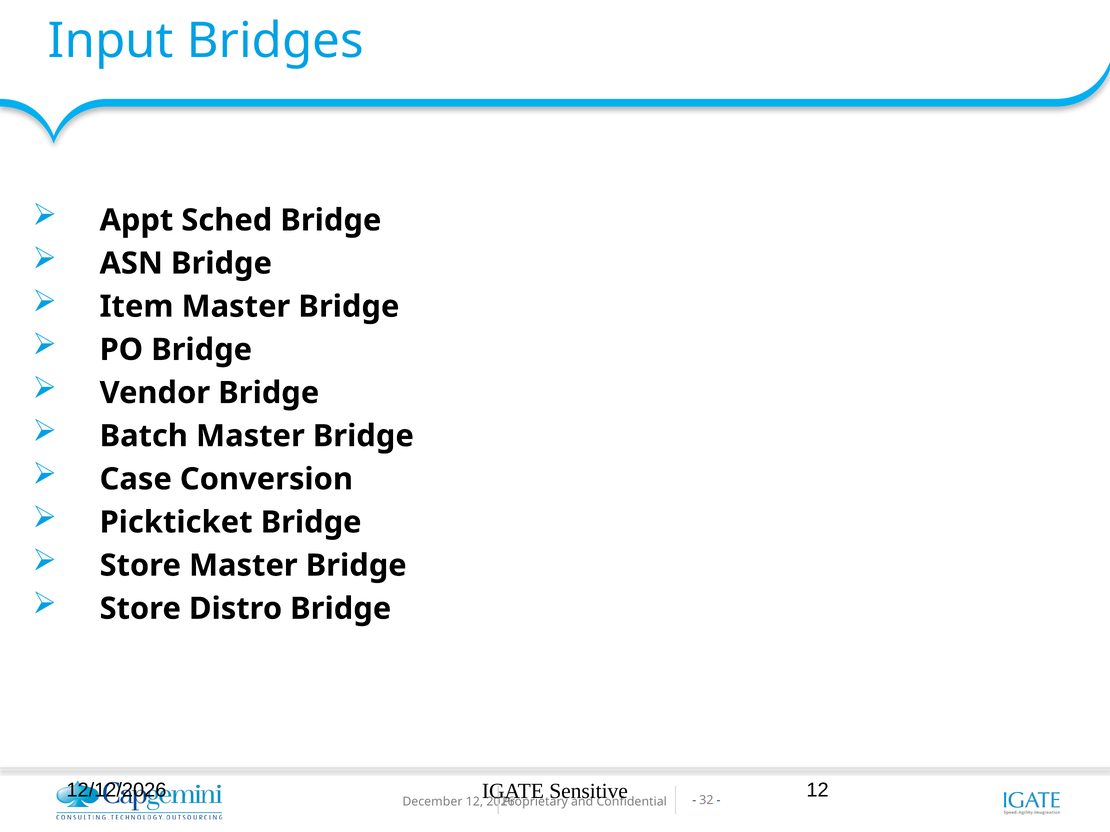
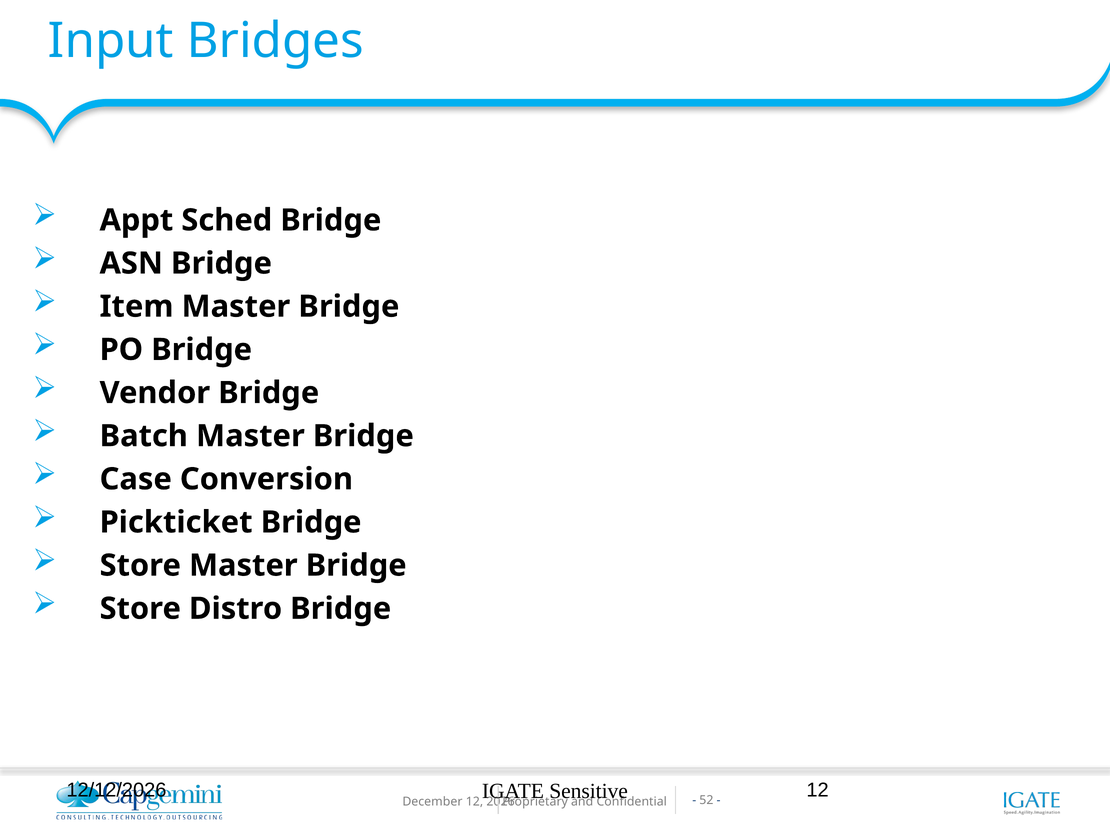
32: 32 -> 52
